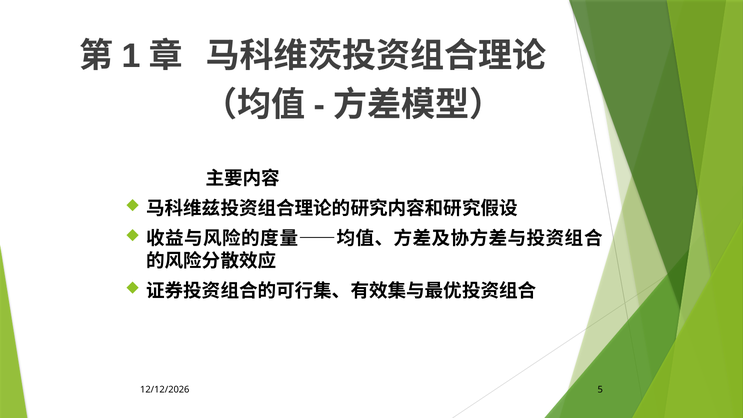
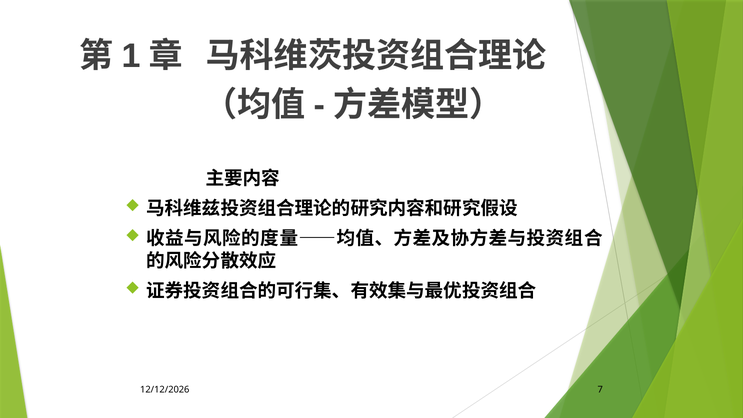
5: 5 -> 7
